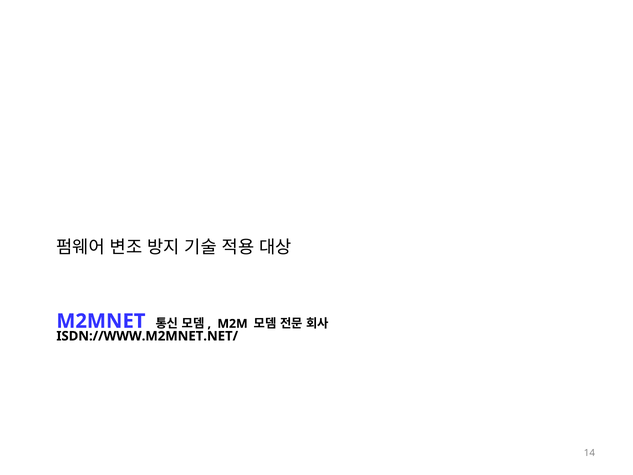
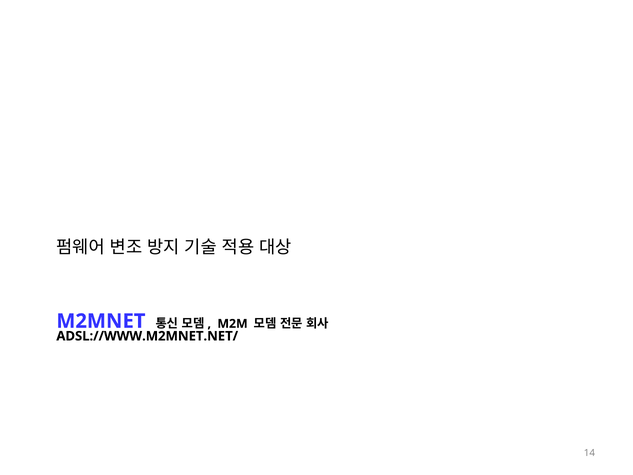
ISDN://WWW.M2MNET.NET/: ISDN://WWW.M2MNET.NET/ -> ADSL://WWW.M2MNET.NET/
